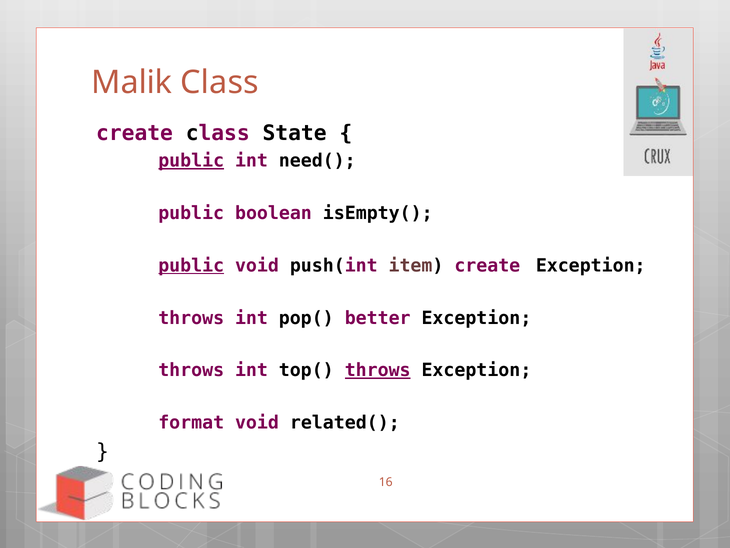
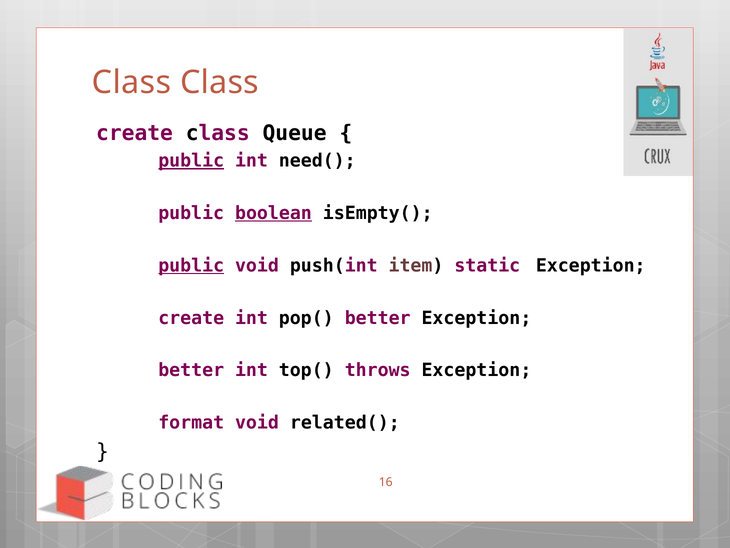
Malik at (132, 82): Malik -> Class
State: State -> Queue
boolean underline: none -> present
item create: create -> static
throws at (191, 318): throws -> create
throws at (191, 370): throws -> better
throws at (378, 370) underline: present -> none
